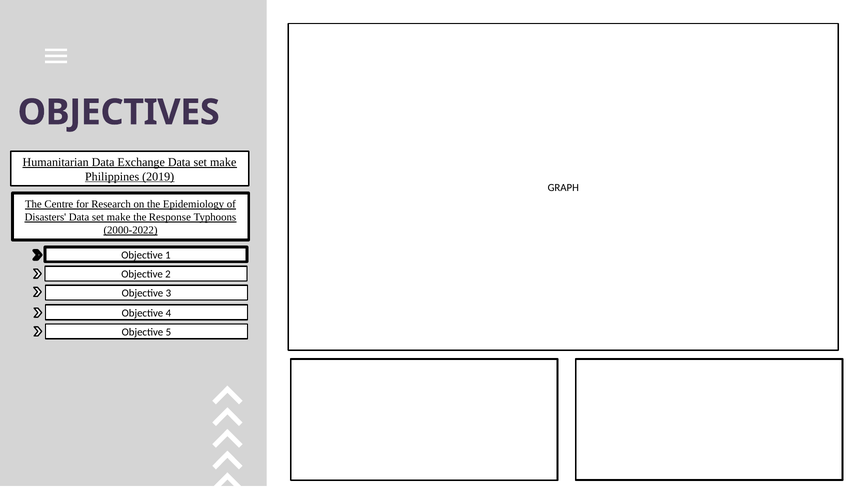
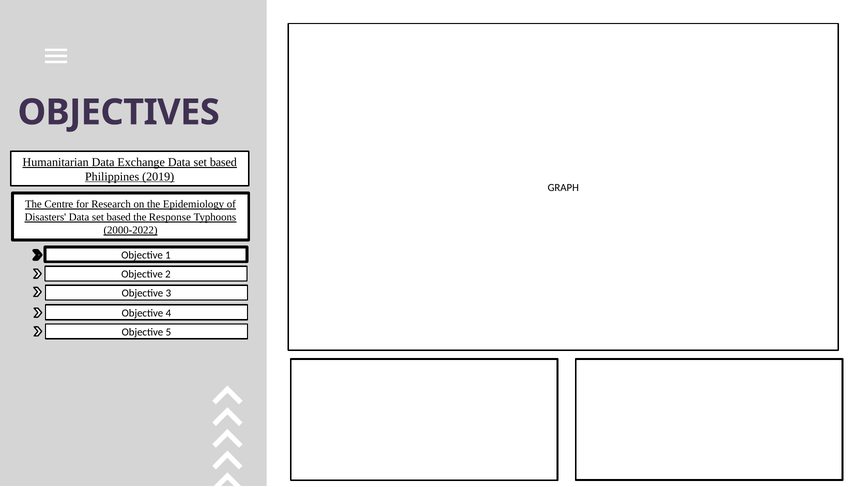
Exchange Data set make: make -> based
Disasters Data set make: make -> based
